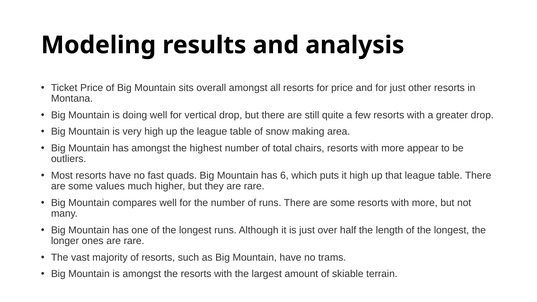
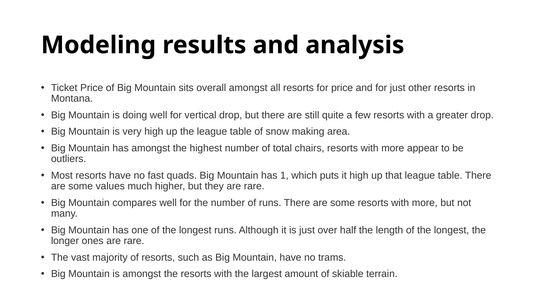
6: 6 -> 1
